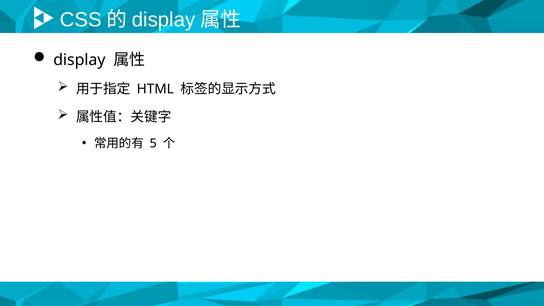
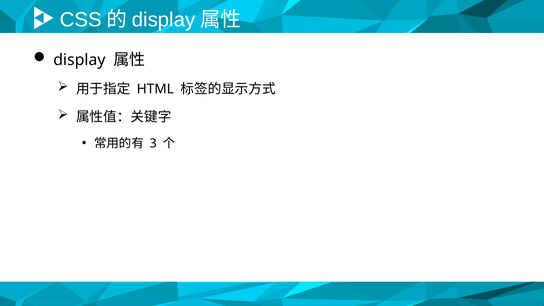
5: 5 -> 3
